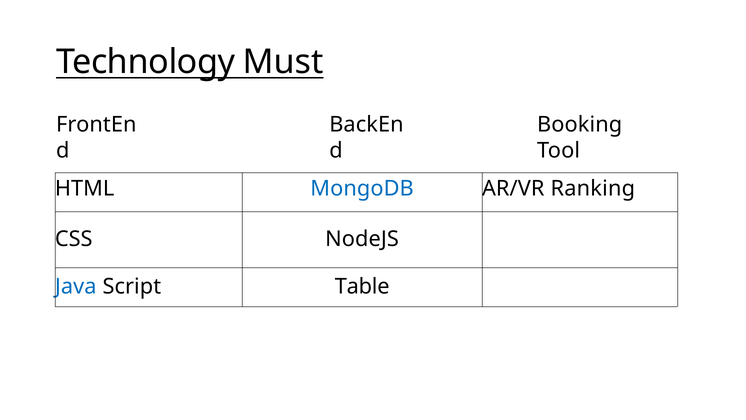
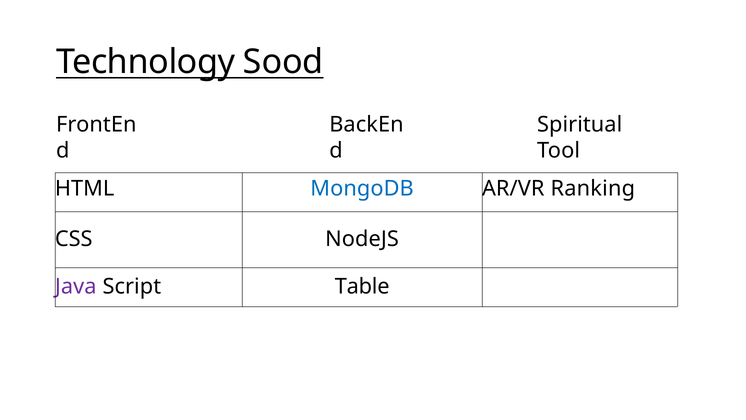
Must: Must -> Sood
Booking: Booking -> Spiritual
Java colour: blue -> purple
